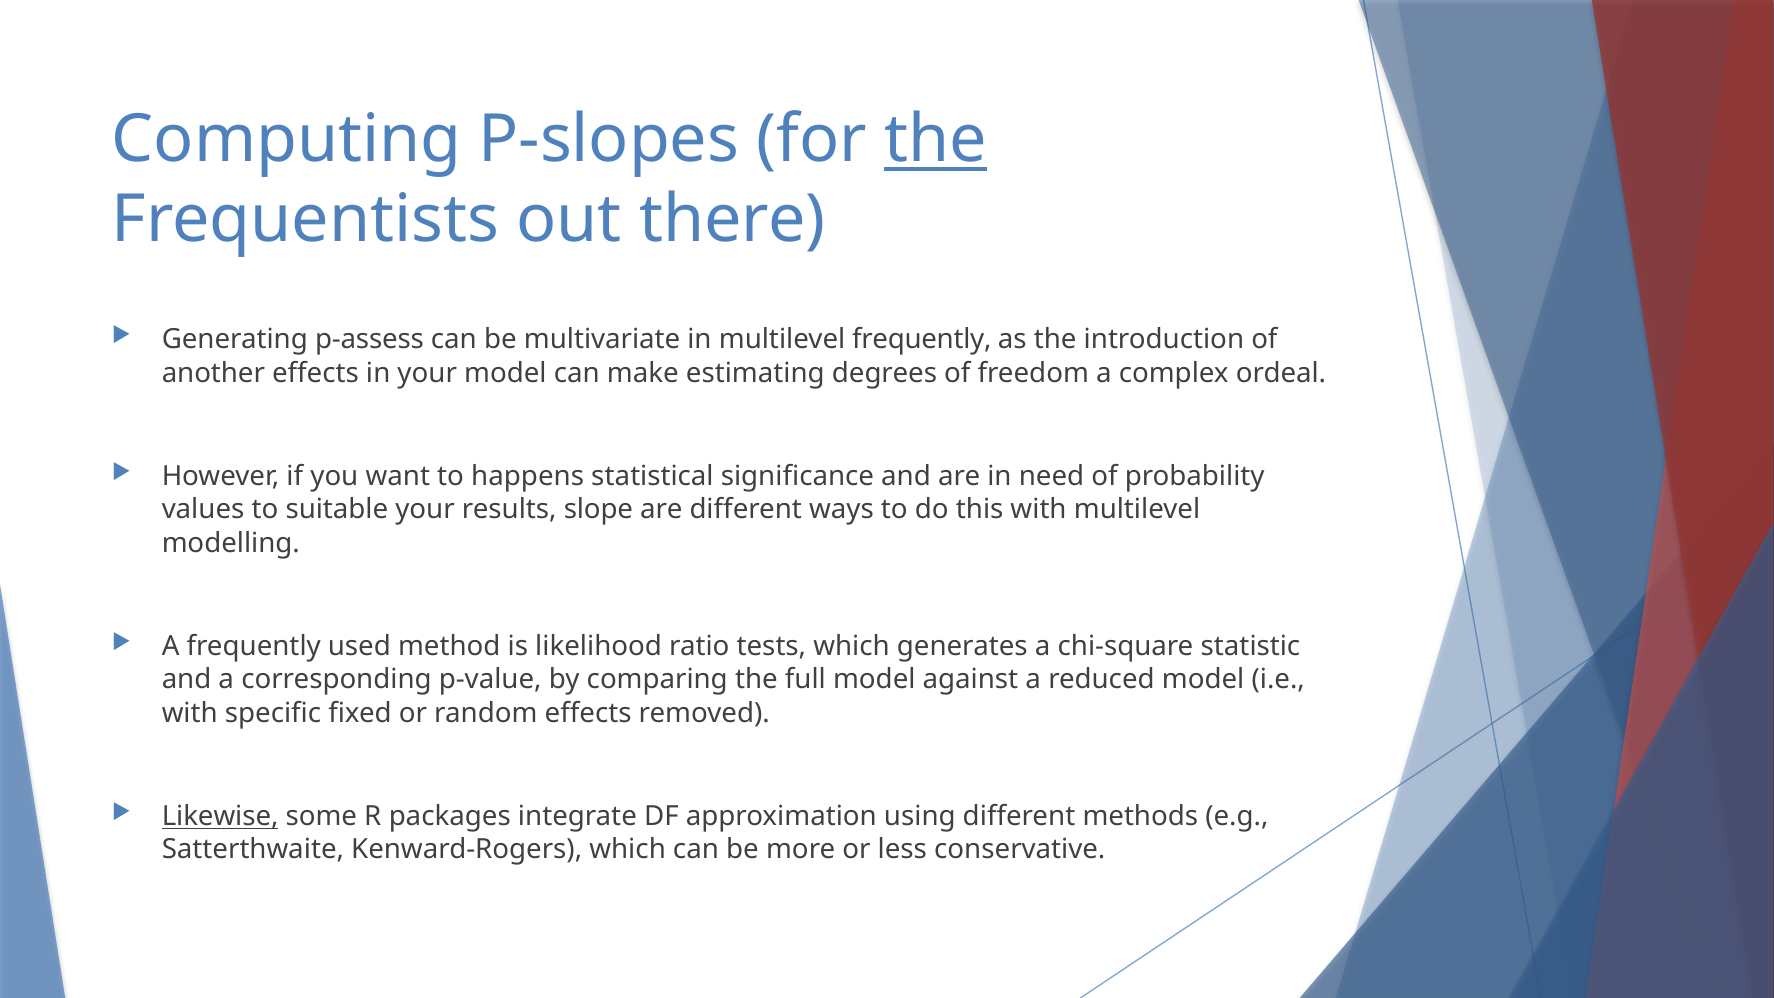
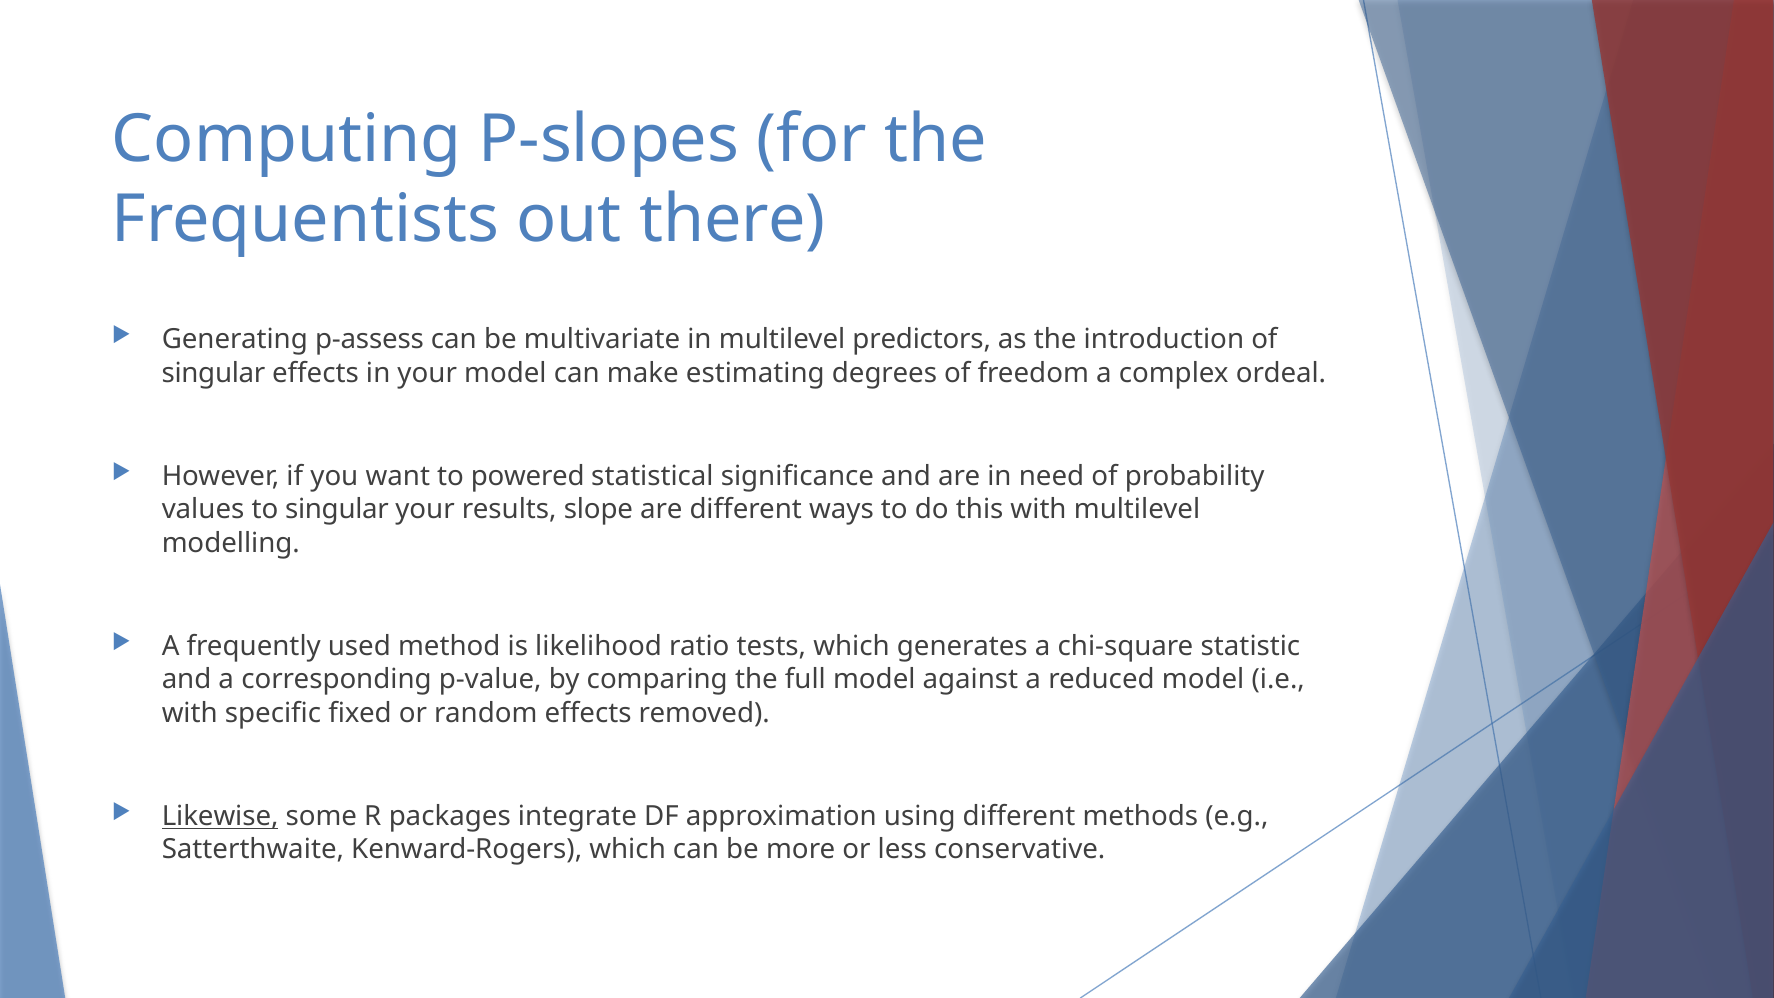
the at (935, 140) underline: present -> none
multilevel frequently: frequently -> predictors
another at (213, 373): another -> singular
happens: happens -> powered
to suitable: suitable -> singular
